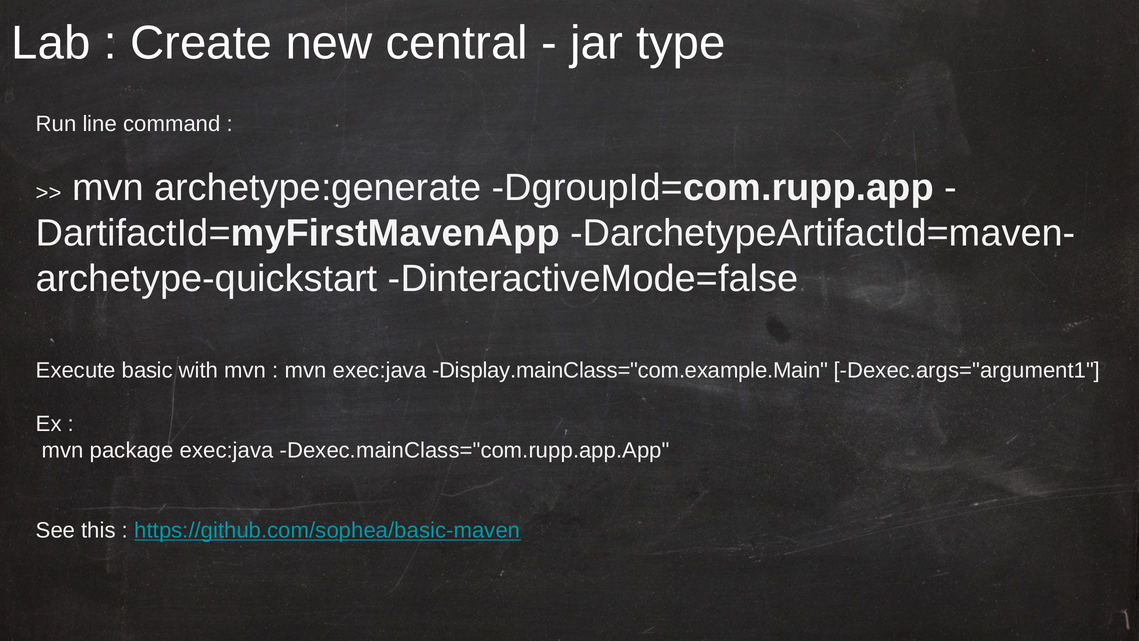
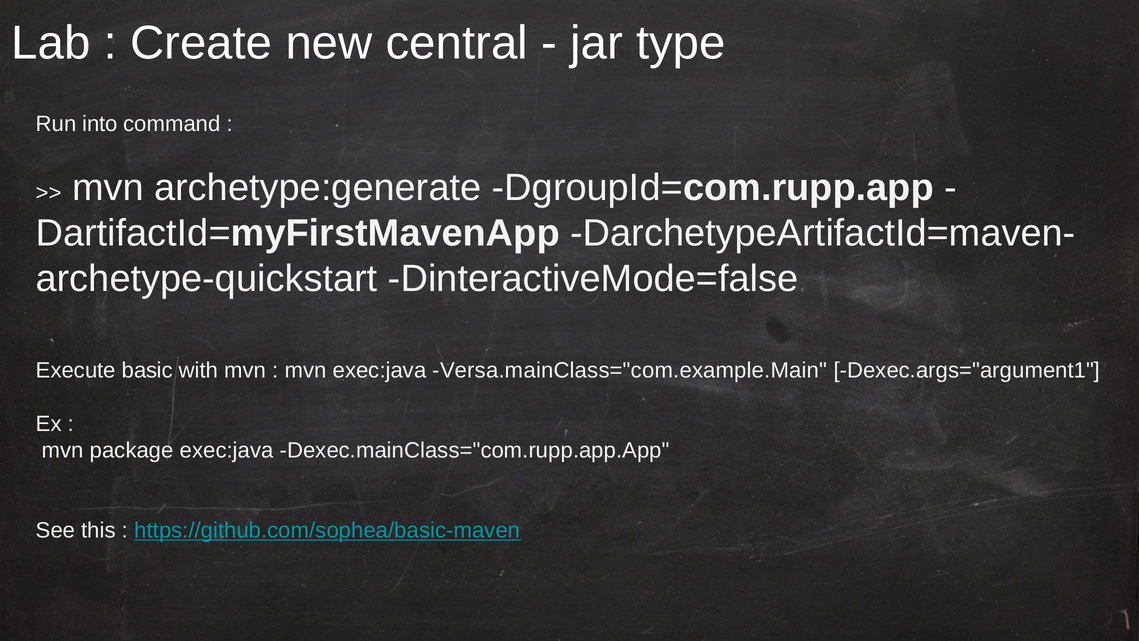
line: line -> into
Display.mainClass="com.example.Main: Display.mainClass="com.example.Main -> Versa.mainClass="com.example.Main
